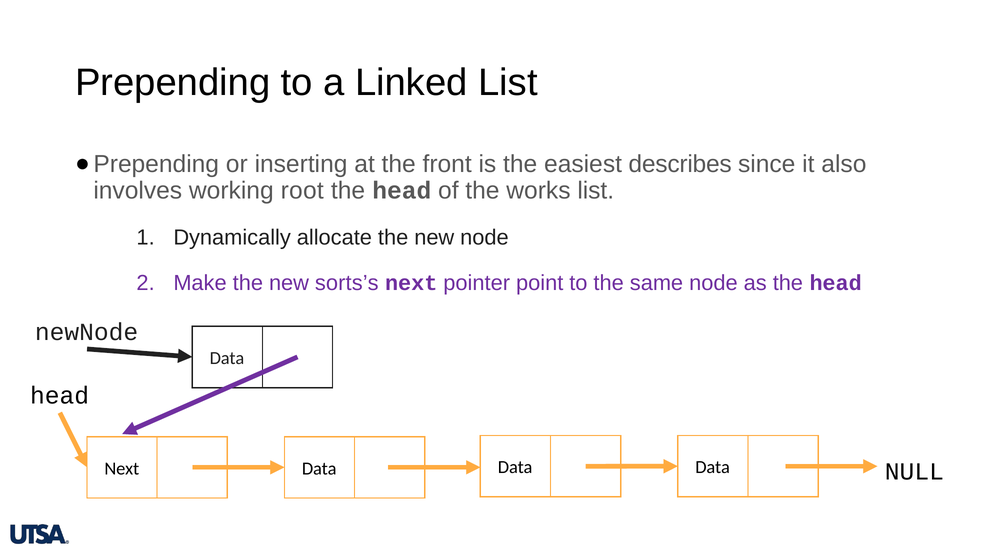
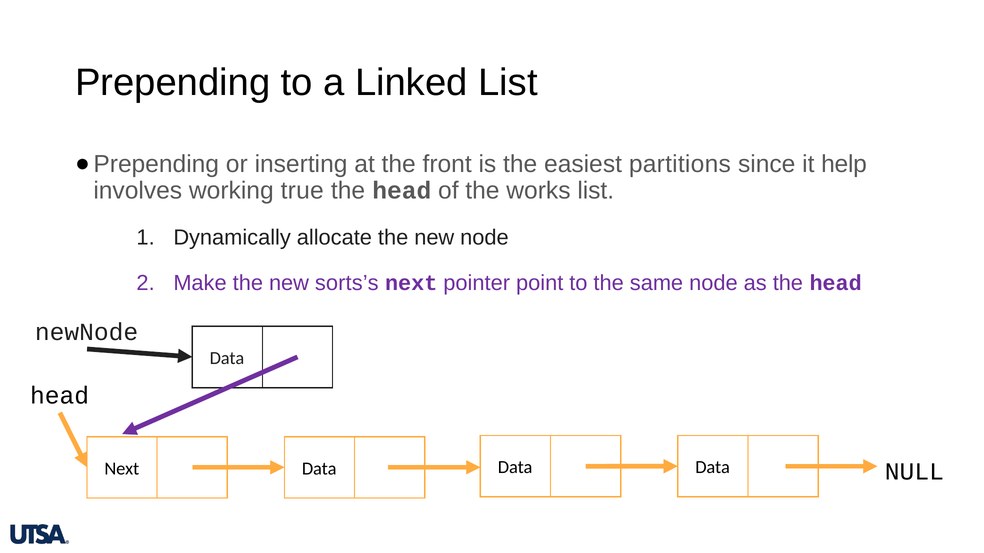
describes: describes -> partitions
also: also -> help
root: root -> true
